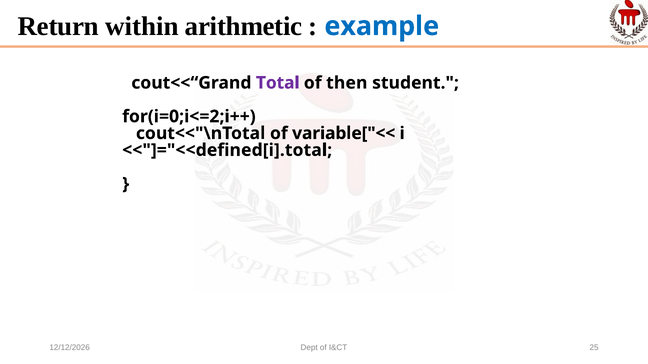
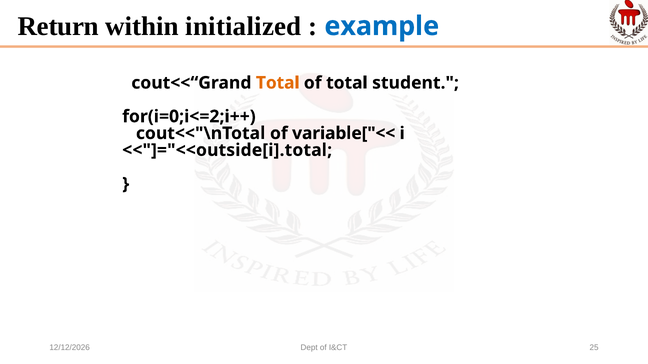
arithmetic: arithmetic -> initialized
Total at (278, 83) colour: purple -> orange
of then: then -> total
<<"]="<<defined[i].total: <<"]="<<defined[i].total -> <<"]="<<outside[i].total
